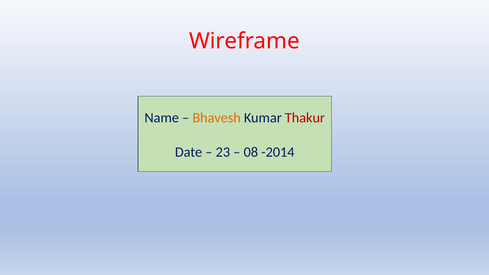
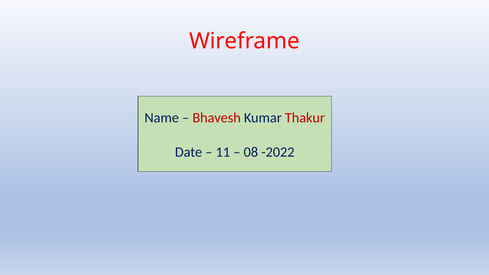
Bhavesh colour: orange -> red
23: 23 -> 11
-2014: -2014 -> -2022
